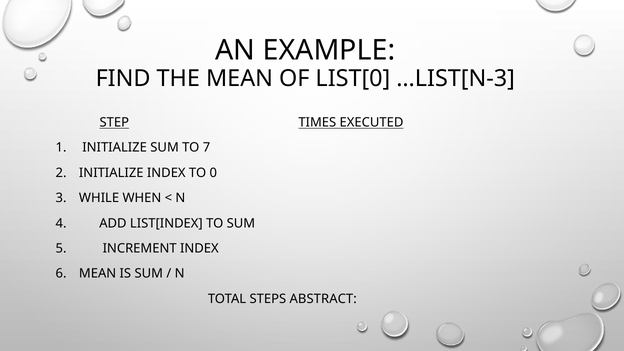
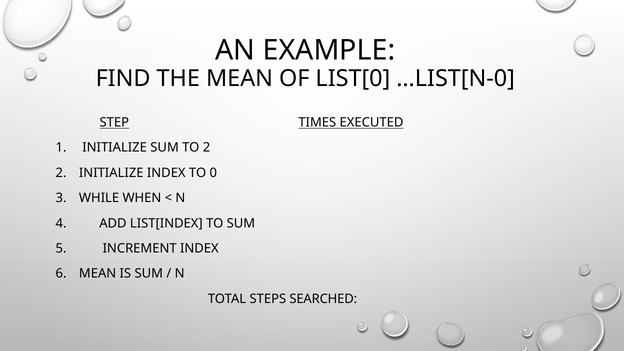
…LIST[N-3: …LIST[N-3 -> …LIST[N-0
TO 7: 7 -> 2
ABSTRACT: ABSTRACT -> SEARCHED
